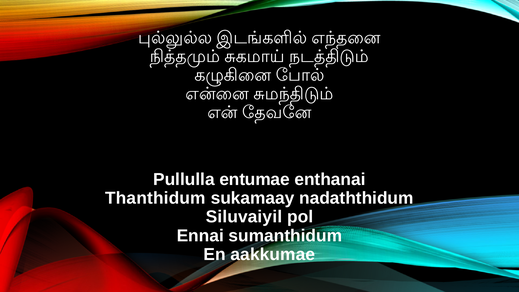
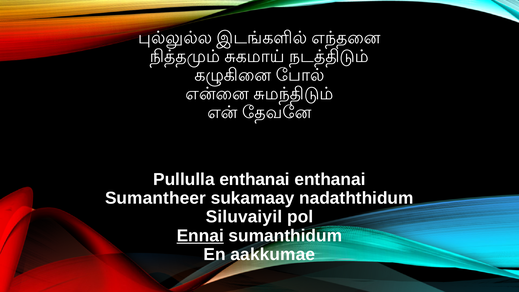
Pullulla entumae: entumae -> enthanai
Thanthidum: Thanthidum -> Sumantheer
Ennai underline: none -> present
